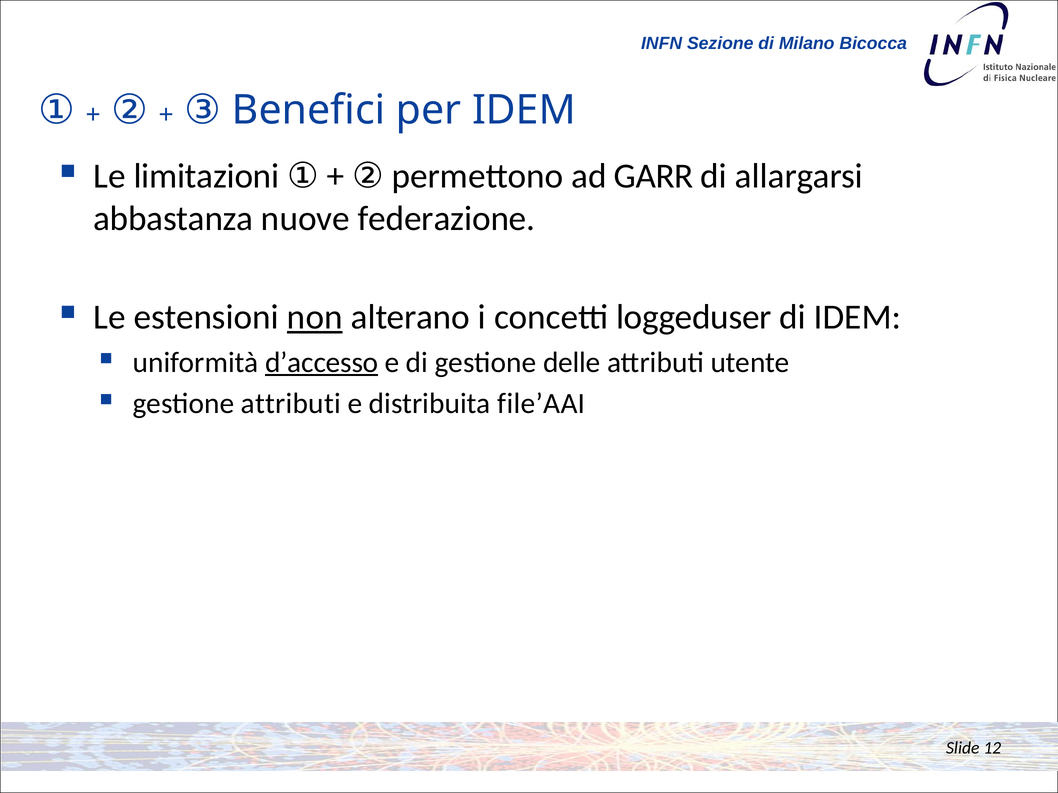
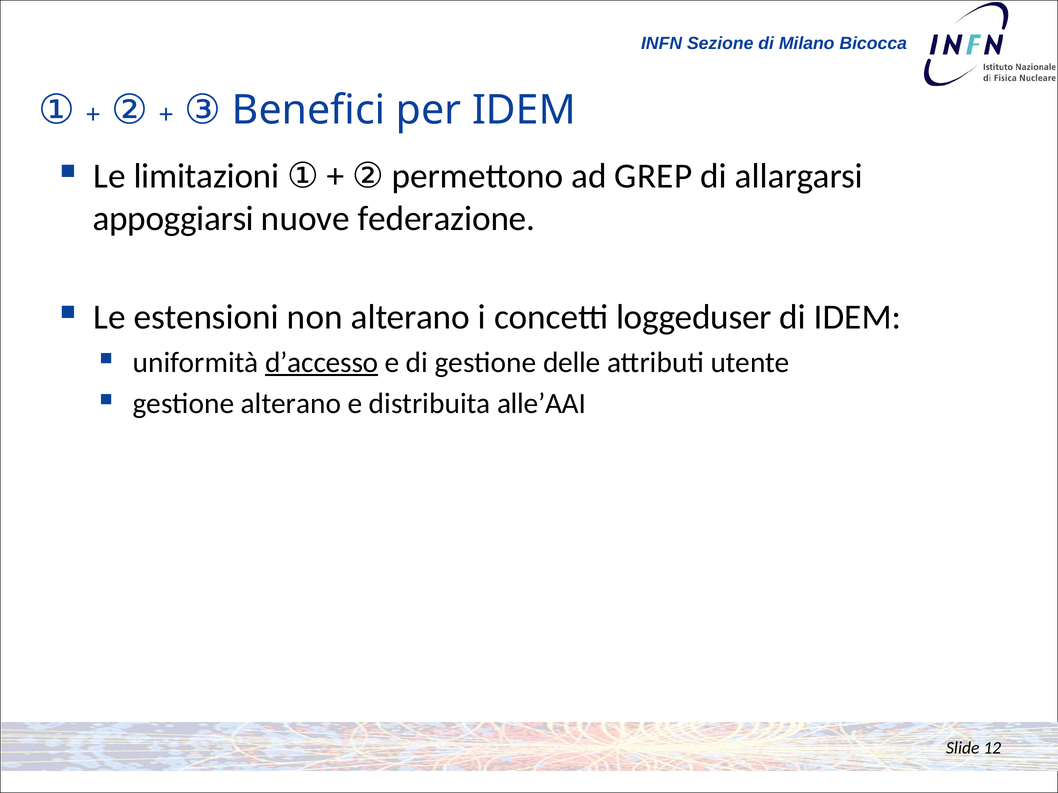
GARR: GARR -> GREP
abbastanza: abbastanza -> appoggiarsi
non underline: present -> none
gestione attributi: attributi -> alterano
file’AAI: file’AAI -> alle’AAI
